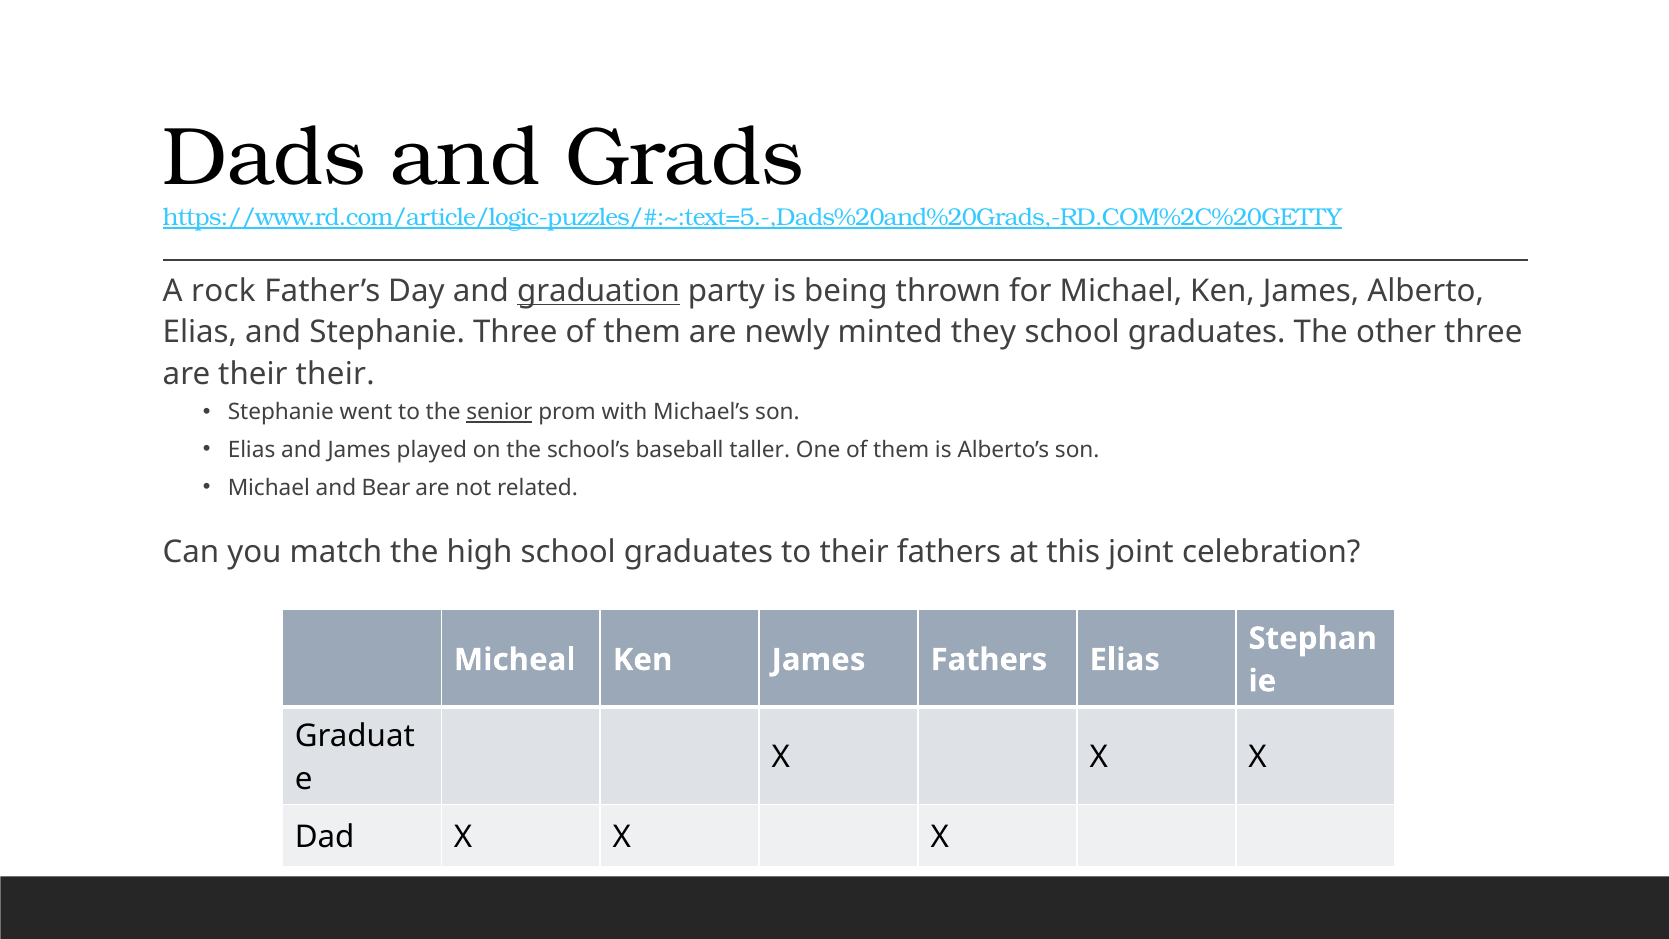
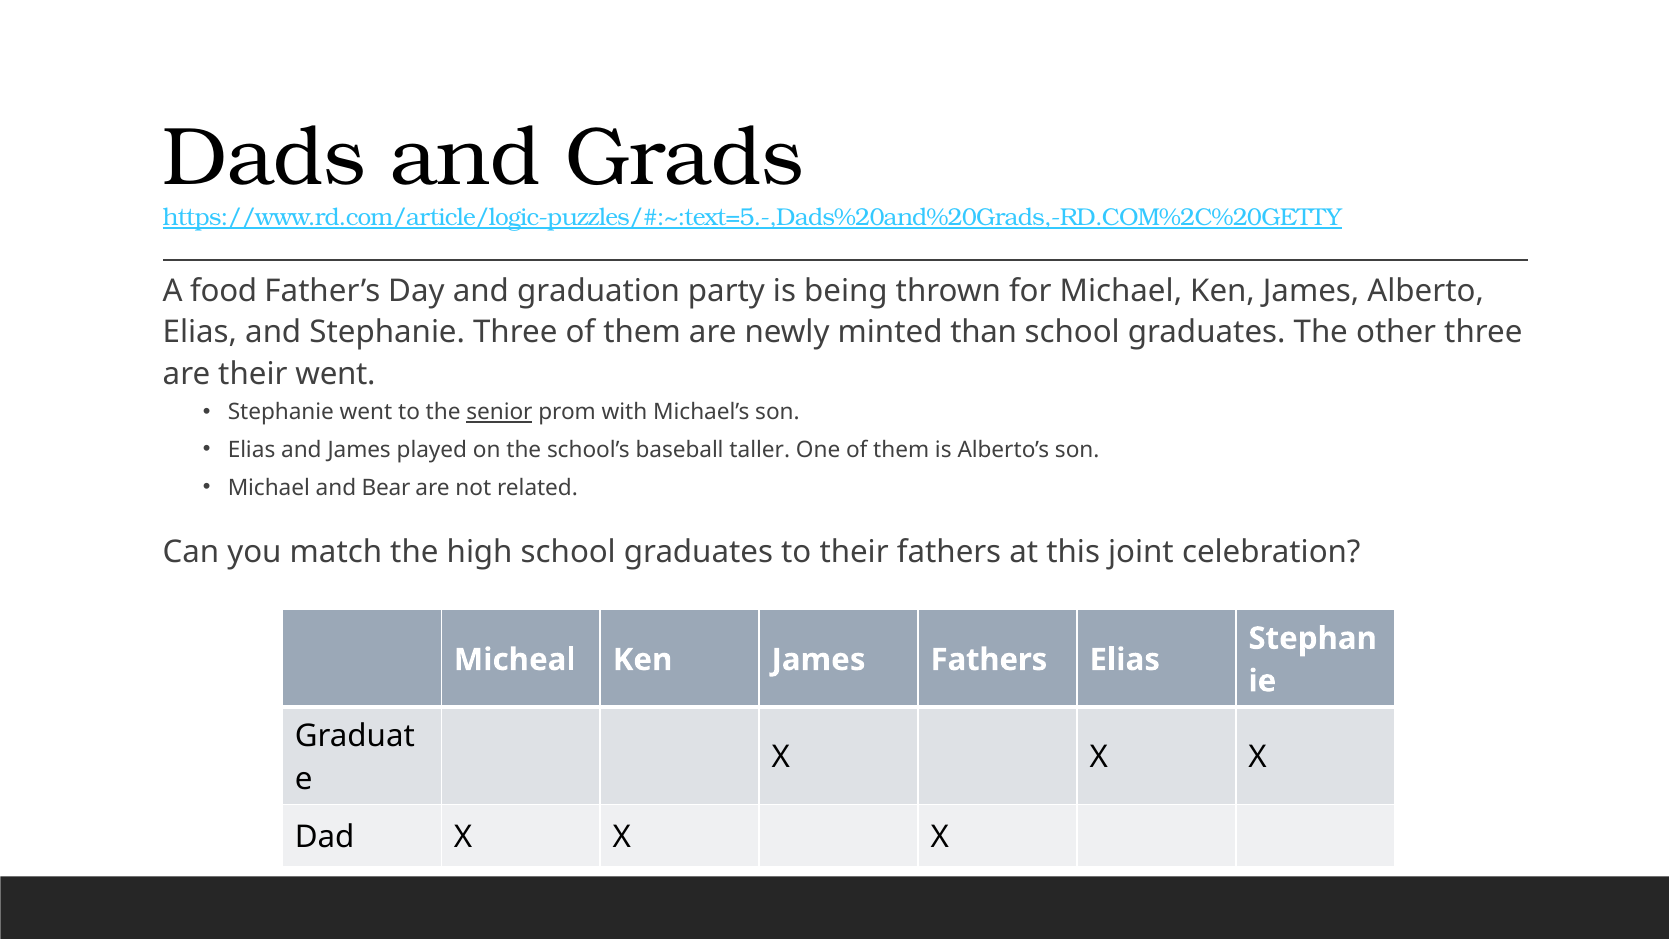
rock: rock -> food
graduation underline: present -> none
they: they -> than
their their: their -> went
